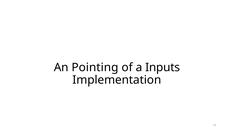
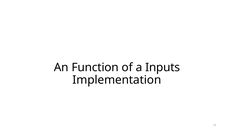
Pointing: Pointing -> Function
